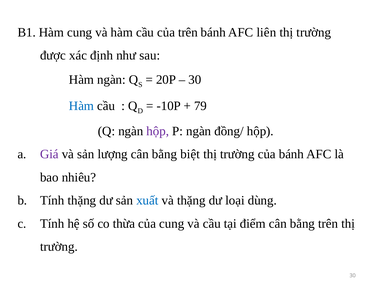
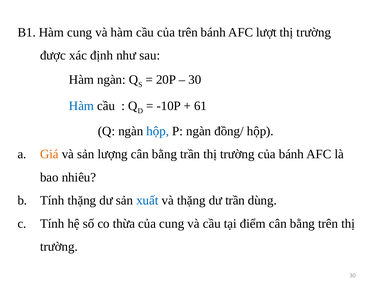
liên: liên -> lượt
79: 79 -> 61
hộp at (158, 131) colour: purple -> blue
Giá colour: purple -> orange
bằng biệt: biệt -> trần
dư loại: loại -> trần
